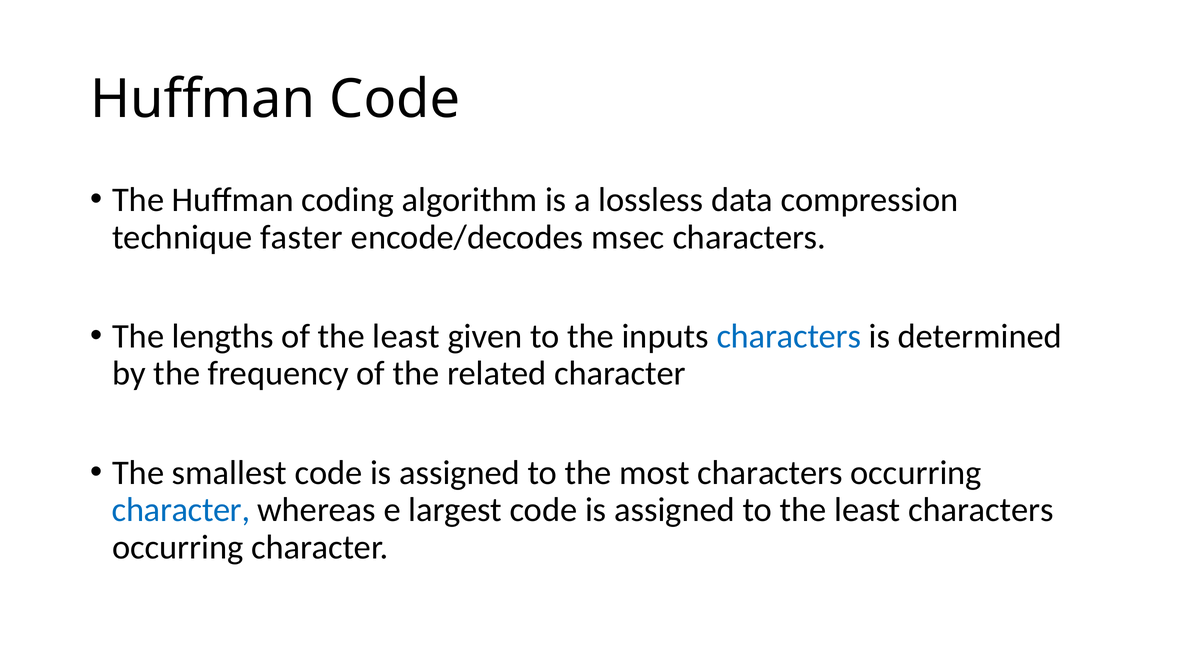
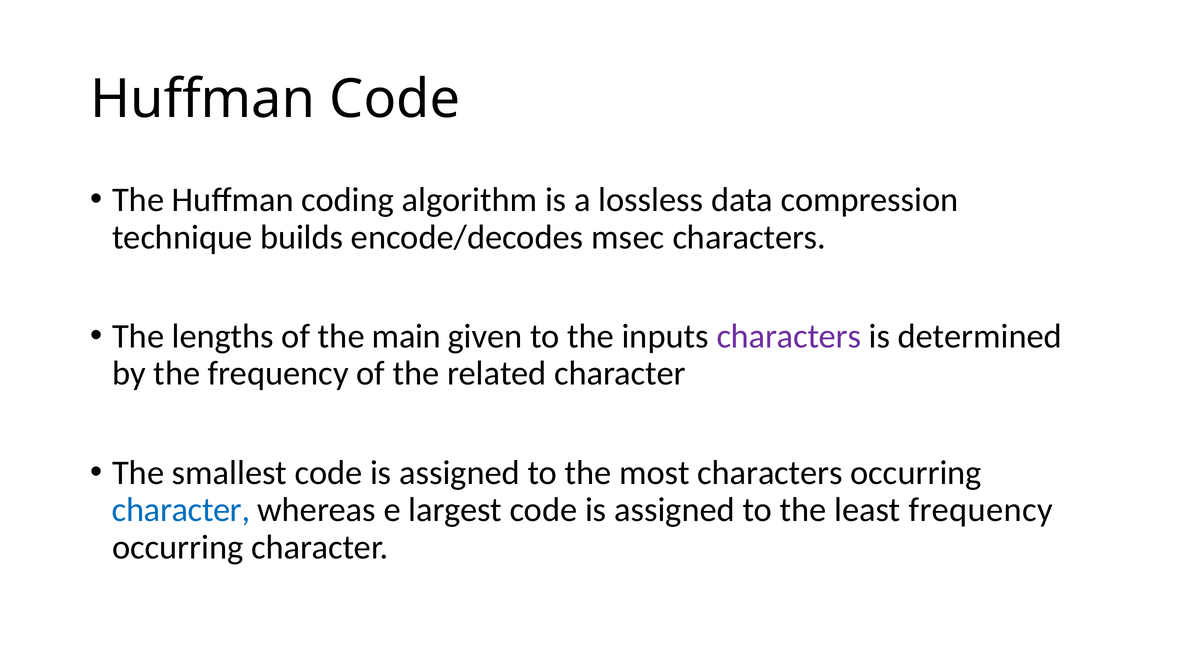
faster: faster -> builds
of the least: least -> main
characters at (789, 336) colour: blue -> purple
least characters: characters -> frequency
